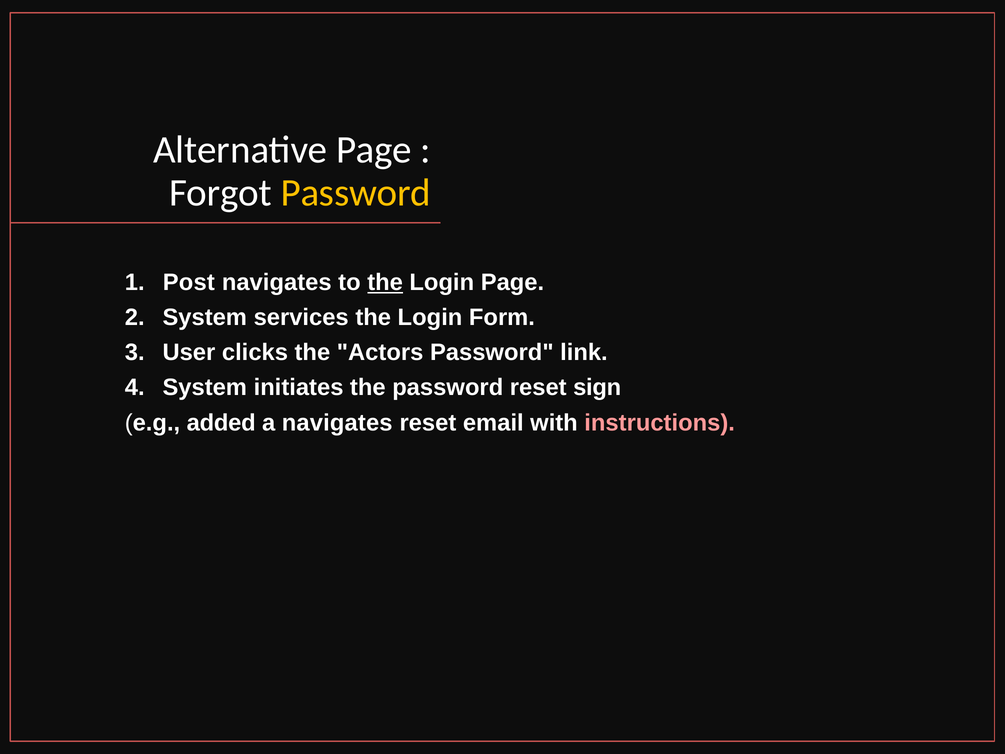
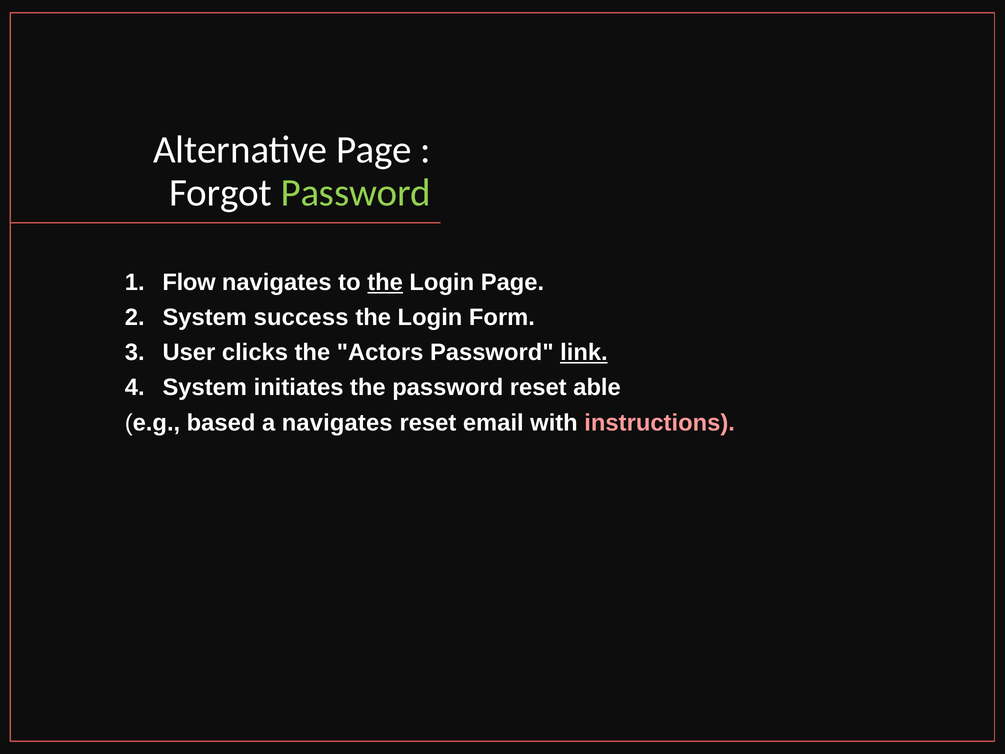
Password at (356, 193) colour: yellow -> light green
Post: Post -> Flow
services: services -> success
link underline: none -> present
sign: sign -> able
added: added -> based
